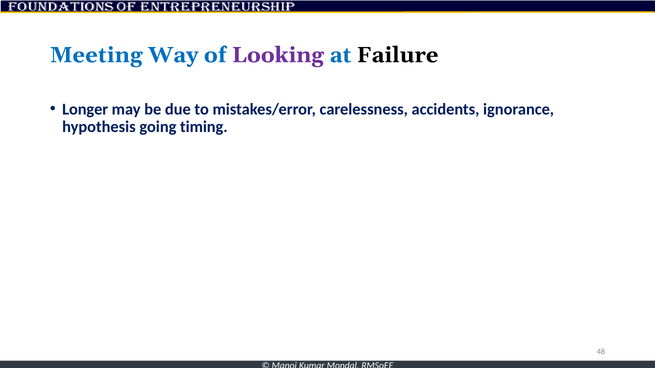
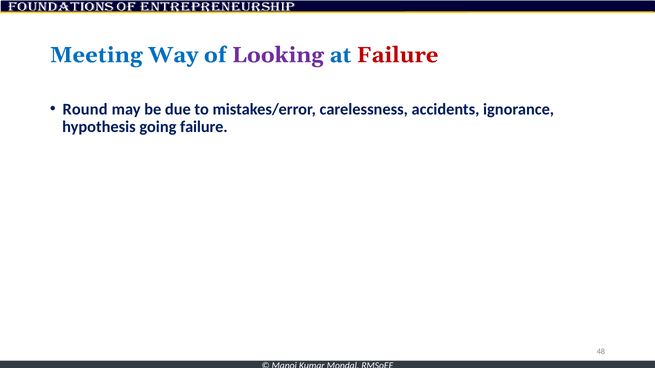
Failure at (398, 55) colour: black -> red
Longer: Longer -> Round
going timing: timing -> failure
